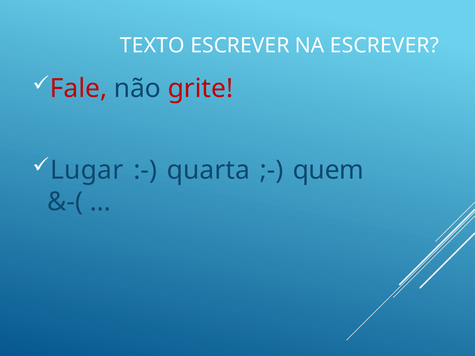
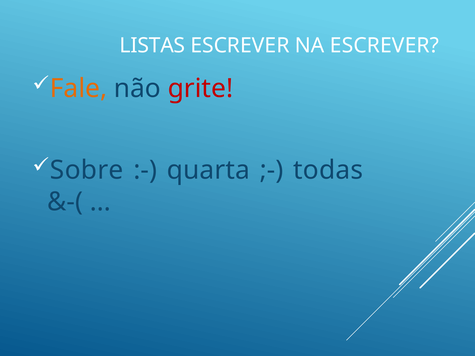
TEXTO: TEXTO -> LISTAS
Fale colour: red -> orange
Lugar: Lugar -> Sobre
quem: quem -> todas
